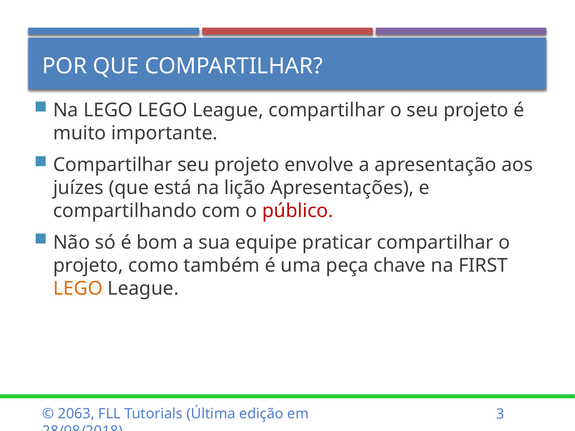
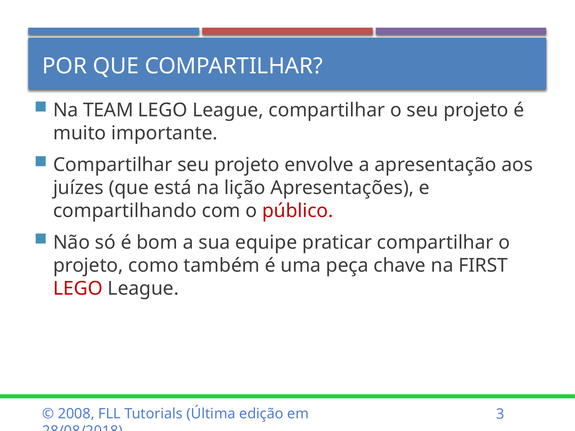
Na LEGO: LEGO -> TEAM
LEGO at (78, 289) colour: orange -> red
2063: 2063 -> 2008
